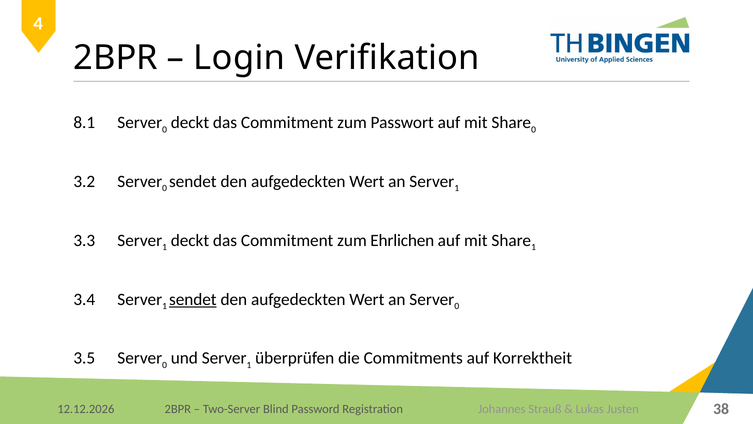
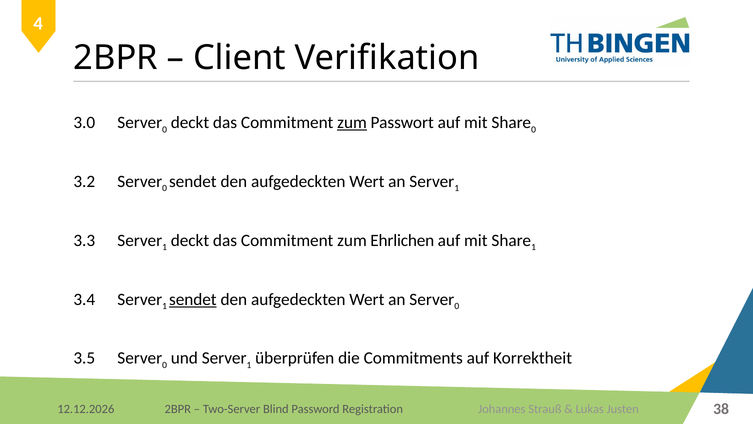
Login: Login -> Client
8.1: 8.1 -> 3.0
zum at (352, 123) underline: none -> present
